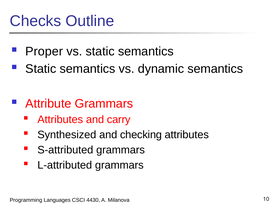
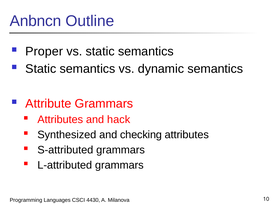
Checks: Checks -> Anbncn
carry: carry -> hack
